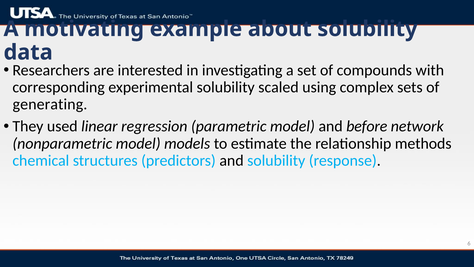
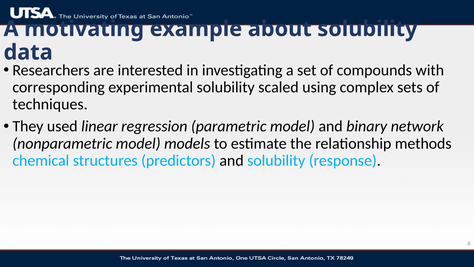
generating: generating -> techniques
before: before -> binary
